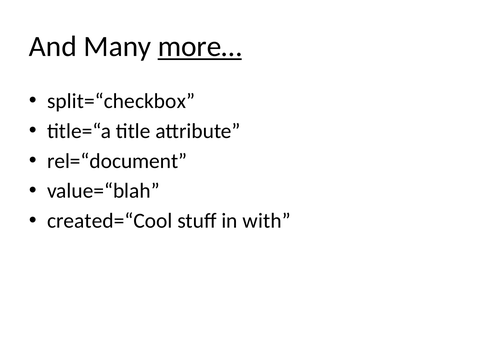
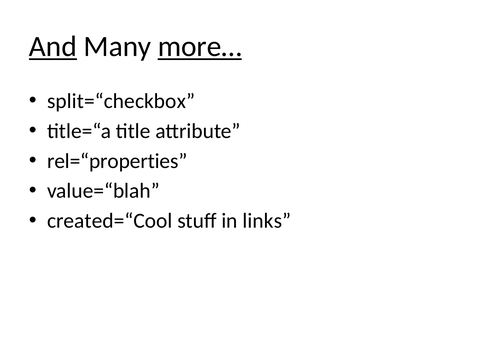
And underline: none -> present
rel=“document: rel=“document -> rel=“properties
with: with -> links
